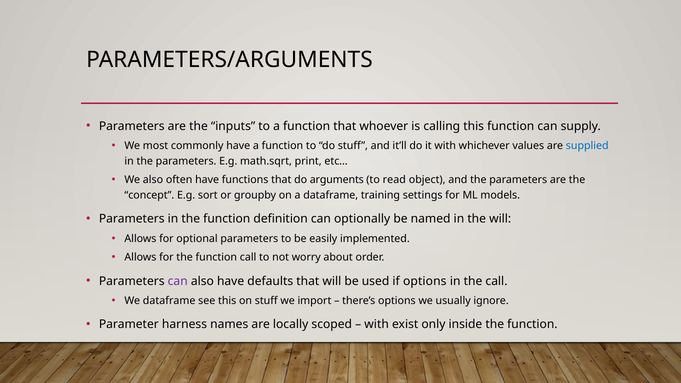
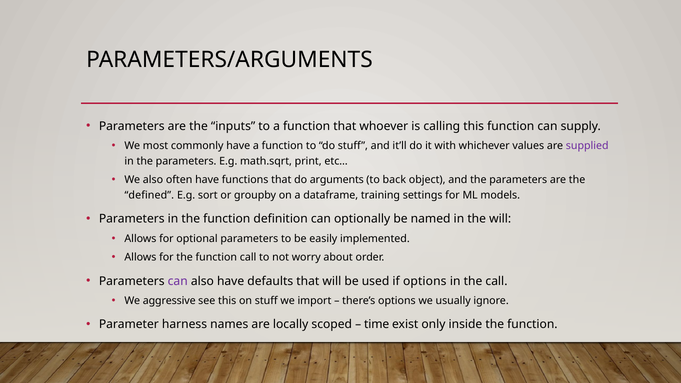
supplied colour: blue -> purple
read: read -> back
concept: concept -> defined
We dataframe: dataframe -> aggressive
with at (377, 324): with -> time
